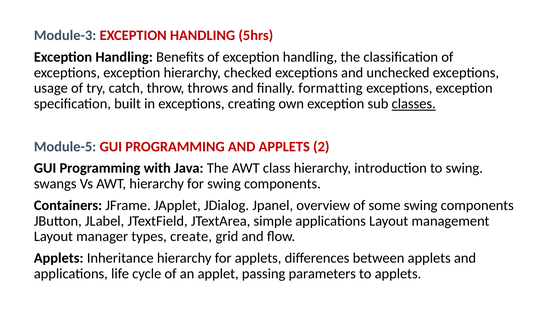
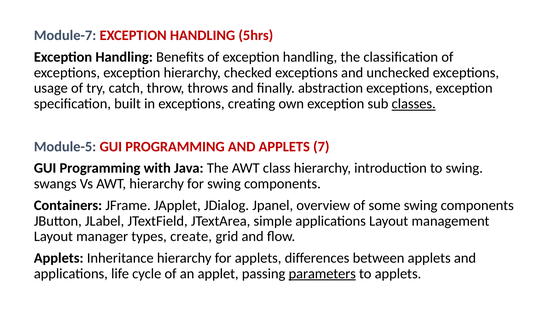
Module-3: Module-3 -> Module-7
formatting: formatting -> abstraction
2: 2 -> 7
parameters underline: none -> present
